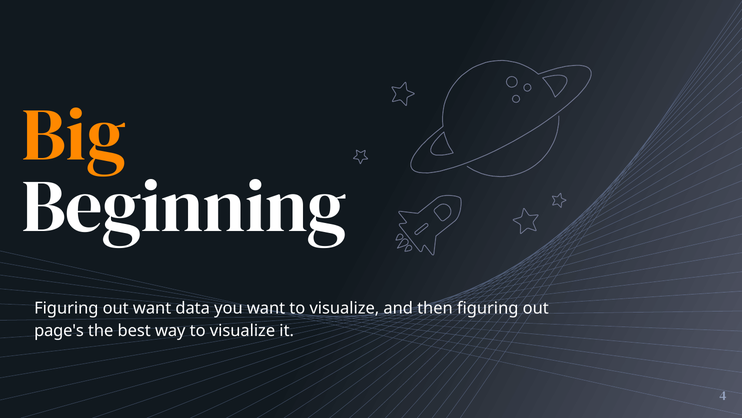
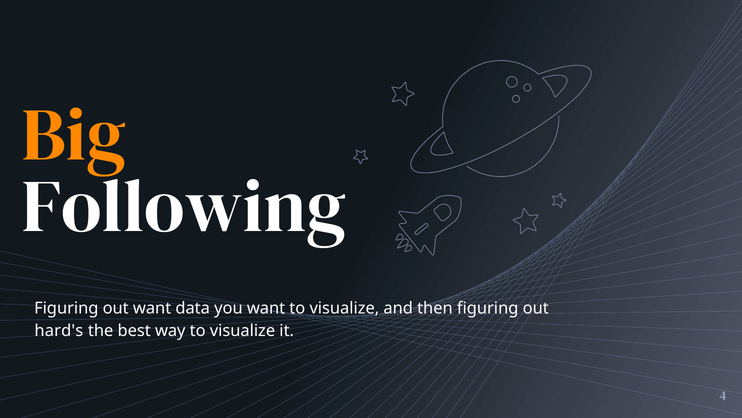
Beginning: Beginning -> Following
page's: page's -> hard's
